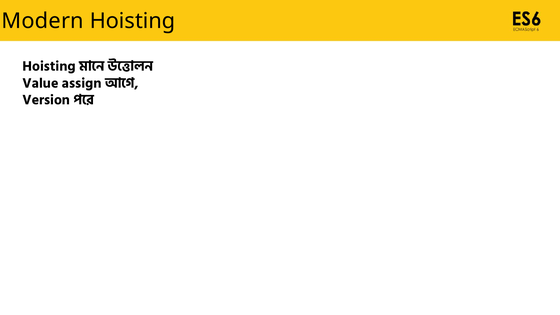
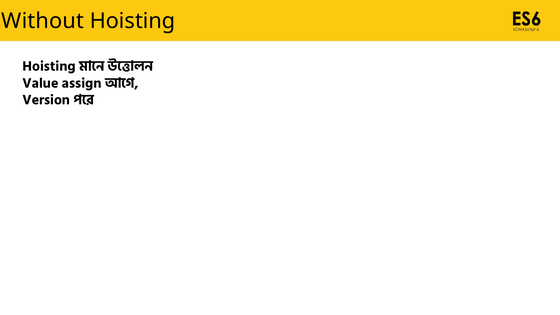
Modern: Modern -> Without
